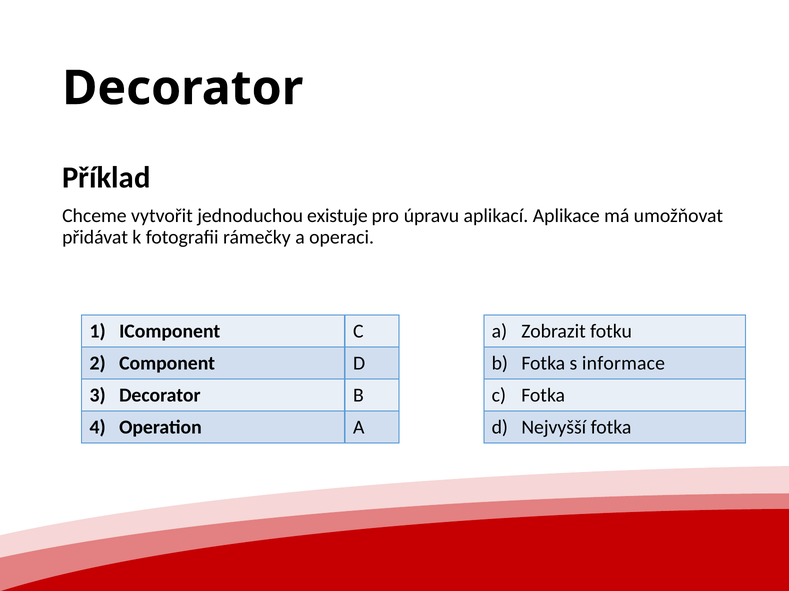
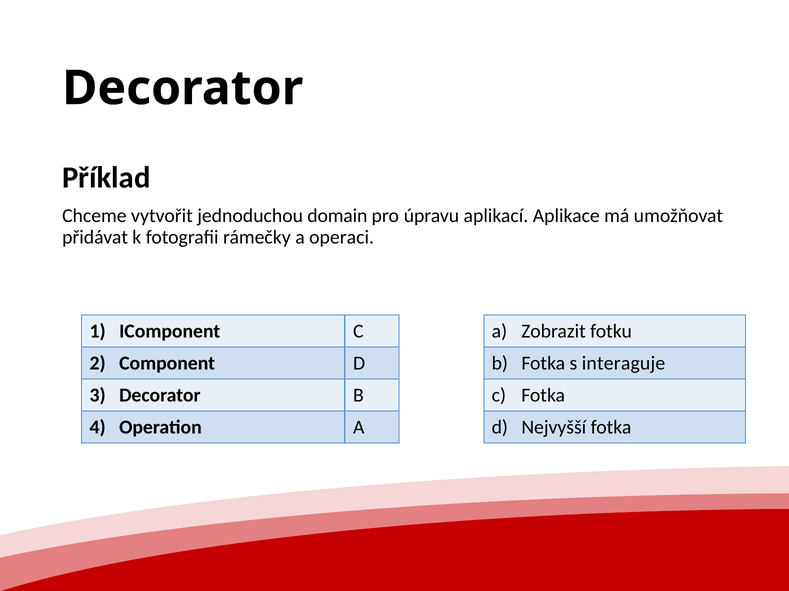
existuje: existuje -> domain
informace: informace -> interaguje
